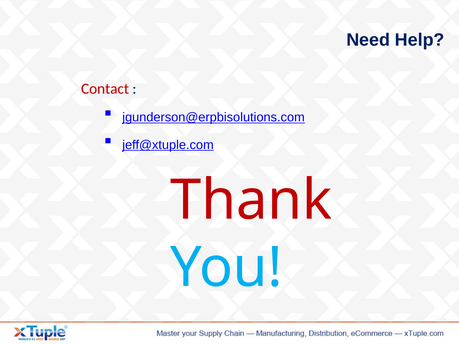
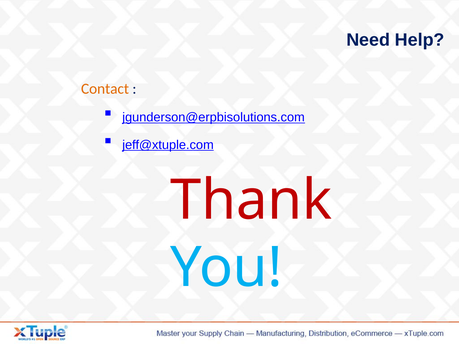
Contact colour: red -> orange
